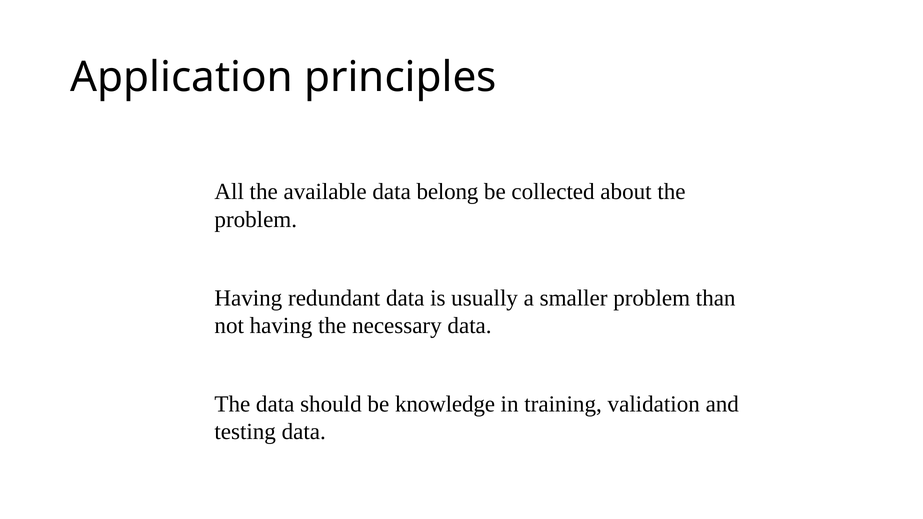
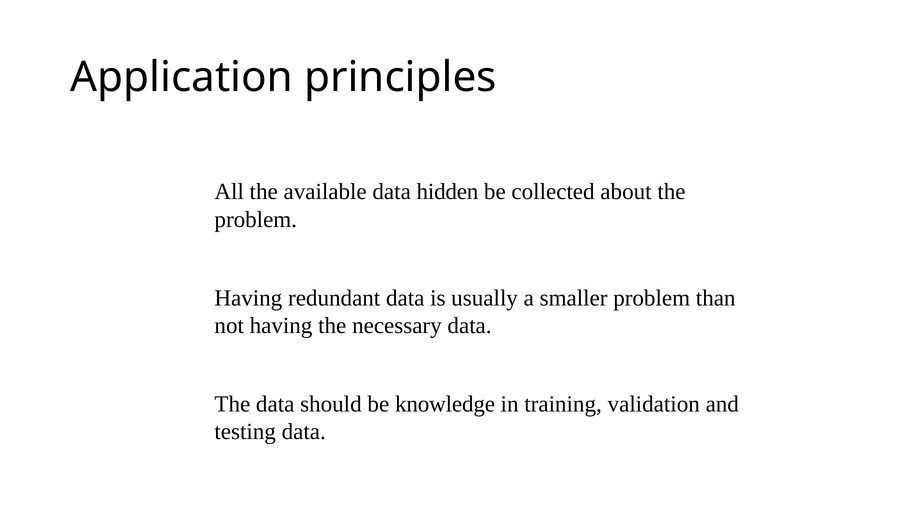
belong: belong -> hidden
